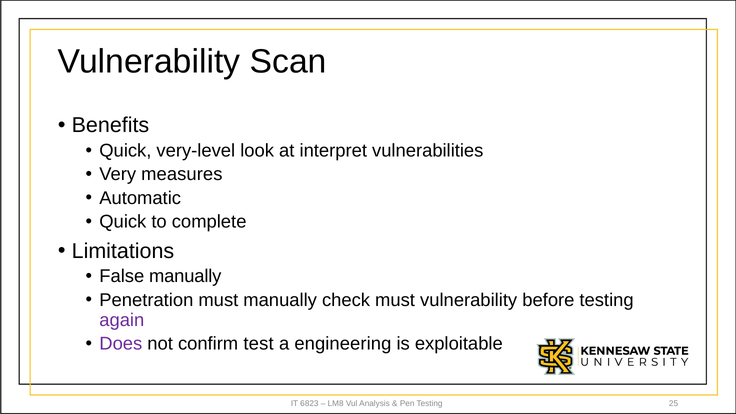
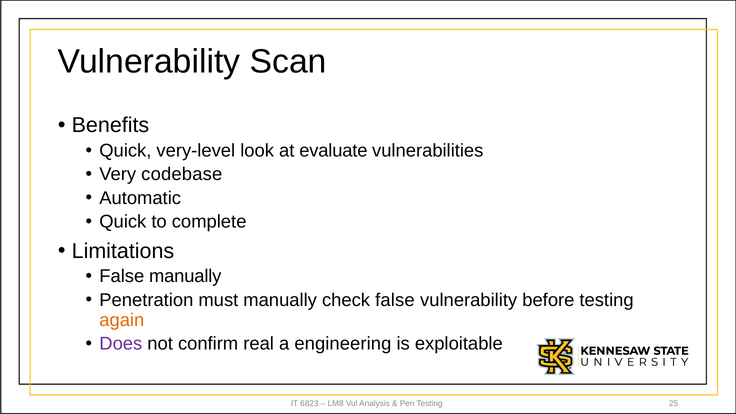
interpret: interpret -> evaluate
measures: measures -> codebase
check must: must -> false
again colour: purple -> orange
test: test -> real
